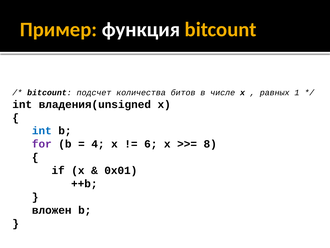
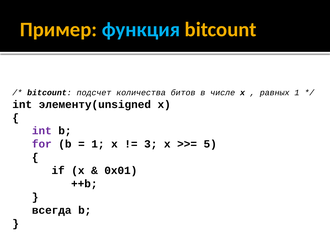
функция colour: white -> light blue
владения(unsigned: владения(unsigned -> элементу(unsigned
int at (42, 131) colour: blue -> purple
4 at (98, 144): 4 -> 1
6: 6 -> 3
8: 8 -> 5
вложен: вложен -> всегда
